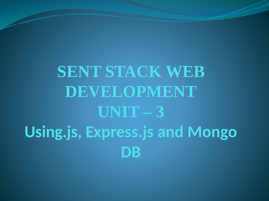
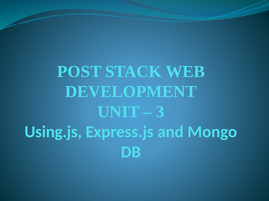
SENT: SENT -> POST
